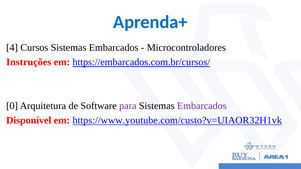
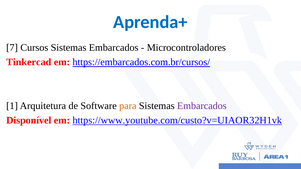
4: 4 -> 7
Instruções: Instruções -> Tinkercad
0: 0 -> 1
para colour: purple -> orange
